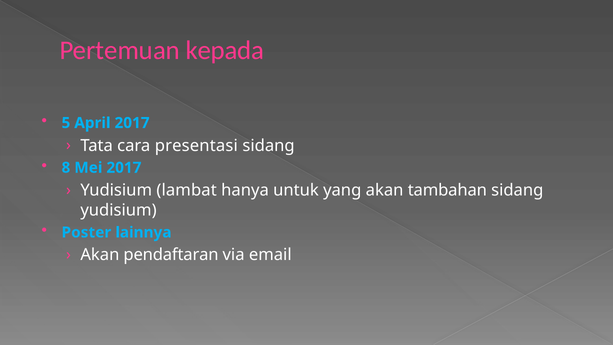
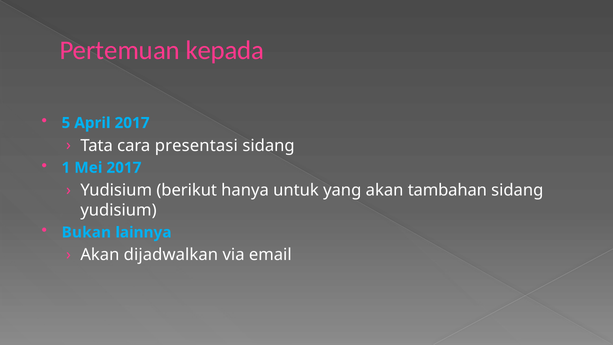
8: 8 -> 1
lambat: lambat -> berikut
Poster: Poster -> Bukan
pendaftaran: pendaftaran -> dijadwalkan
